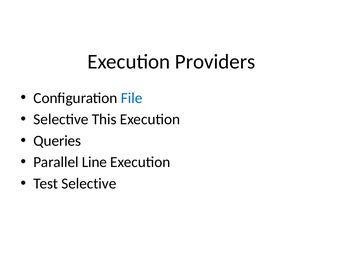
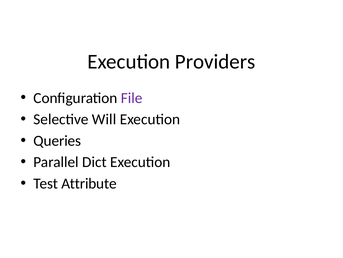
File colour: blue -> purple
This: This -> Will
Line: Line -> Dict
Test Selective: Selective -> Attribute
